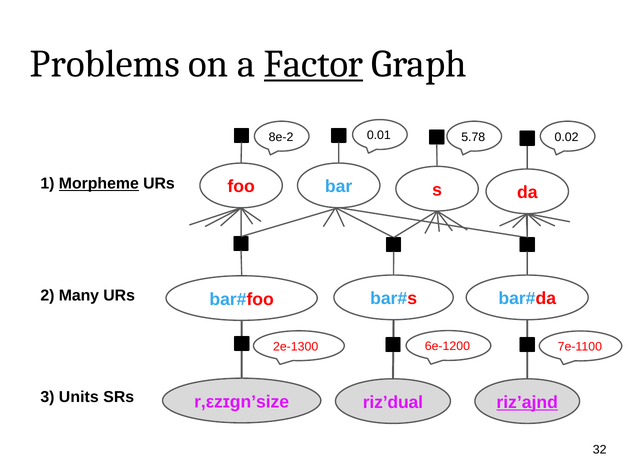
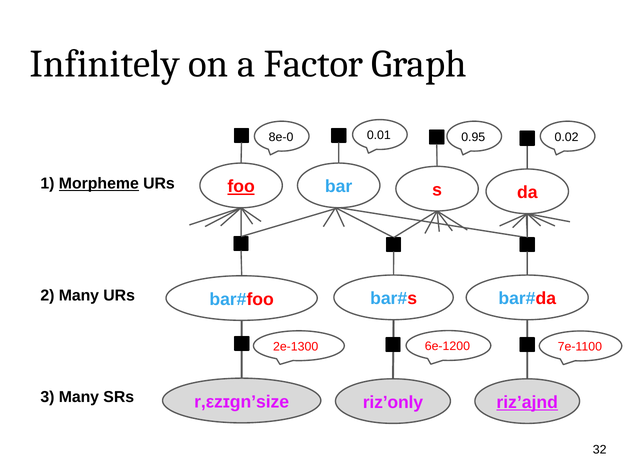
Problems: Problems -> Infinitely
Factor underline: present -> none
8e-2: 8e-2 -> 8e-0
5.78: 5.78 -> 0.95
foo underline: none -> present
3 Units: Units -> Many
riz’dual: riz’dual -> riz’only
